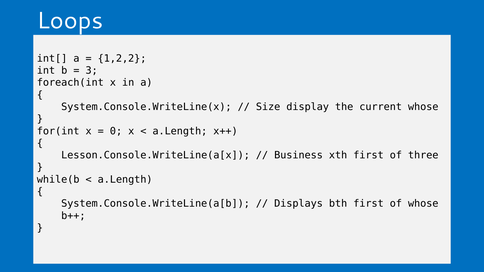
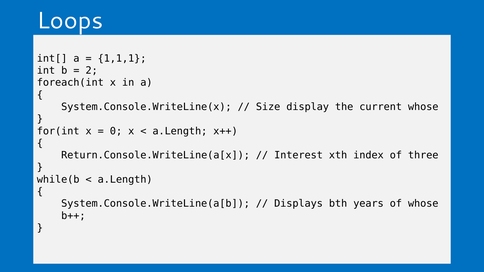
1,2,2: 1,2,2 -> 1,1,1
3: 3 -> 2
Lesson.Console.WriteLine(a[x: Lesson.Console.WriteLine(a[x -> Return.Console.WriteLine(a[x
Business: Business -> Interest
xth first: first -> index
bth first: first -> years
